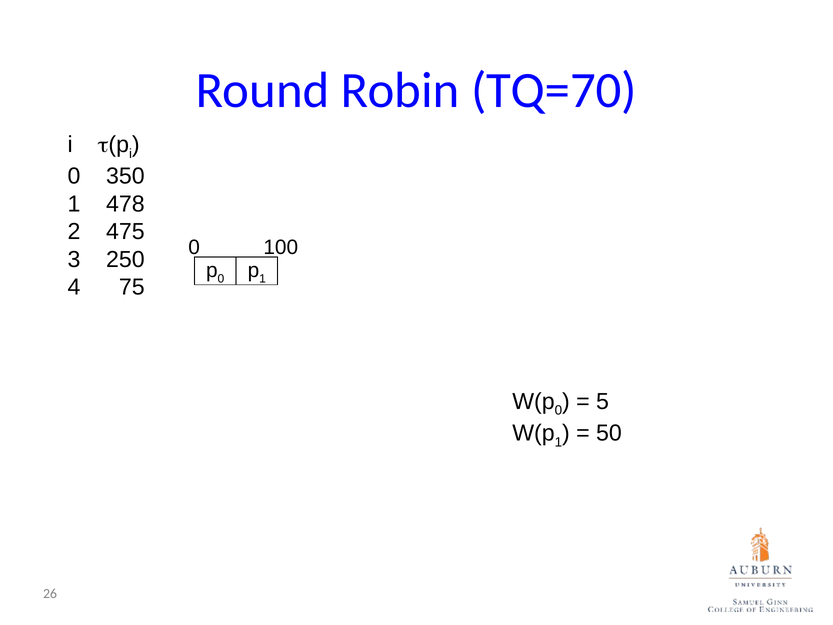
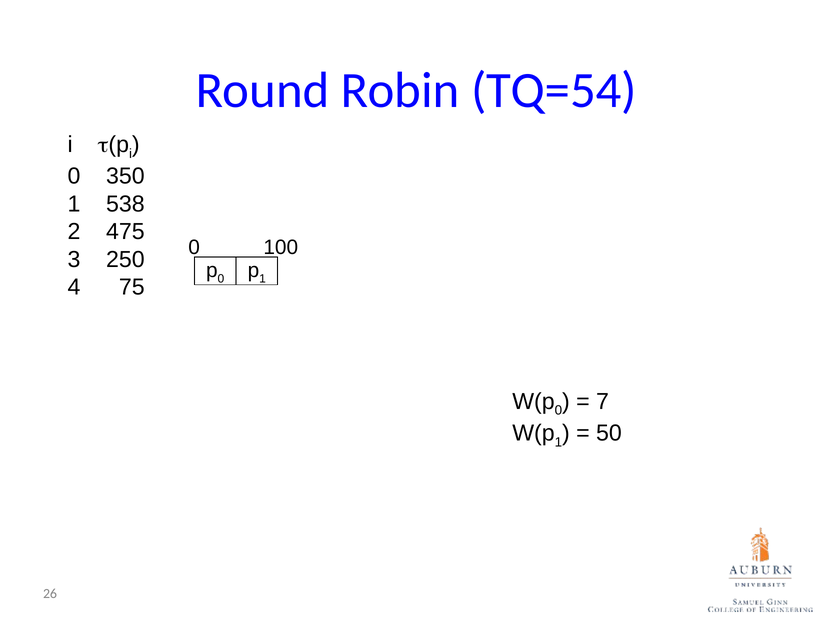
TQ=70: TQ=70 -> TQ=54
478: 478 -> 538
5: 5 -> 7
